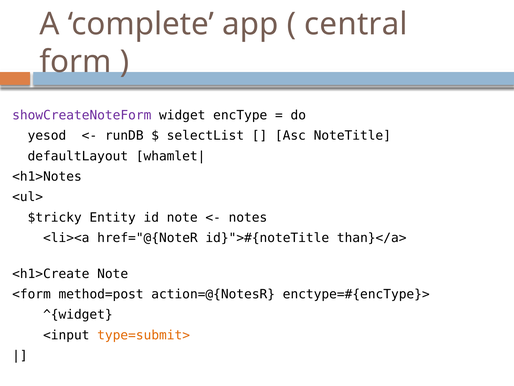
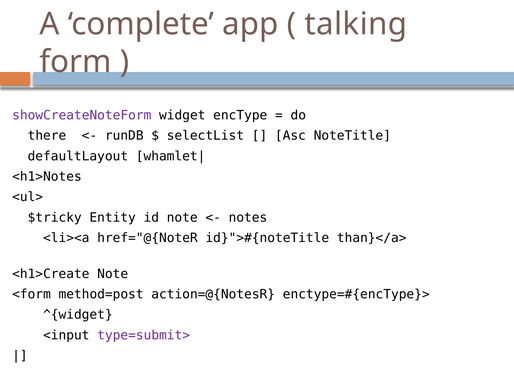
central: central -> talking
yesod: yesod -> there
type=submit> colour: orange -> purple
